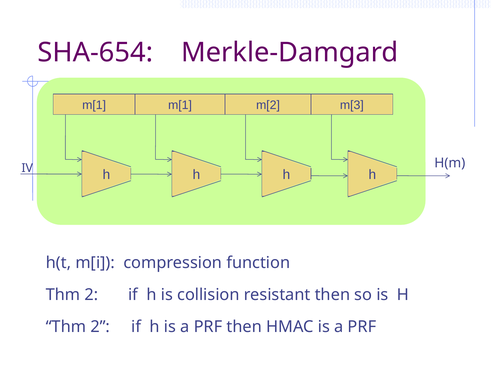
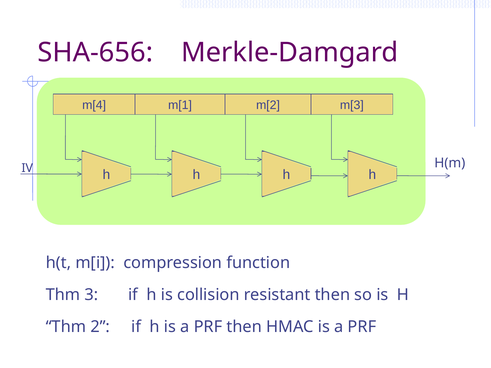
SHA-654: SHA-654 -> SHA-656
m[1 at (94, 105): m[1 -> m[4
2 at (91, 295): 2 -> 3
